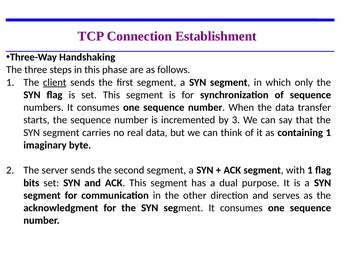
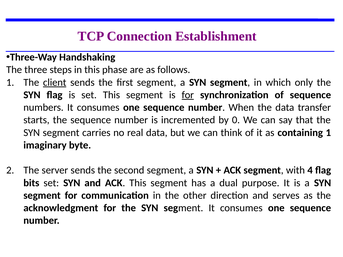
for at (188, 95) underline: none -> present
3: 3 -> 0
with 1: 1 -> 4
